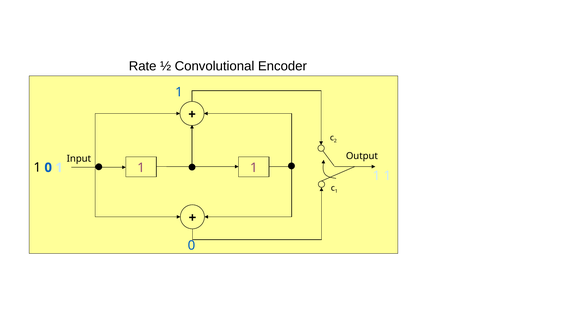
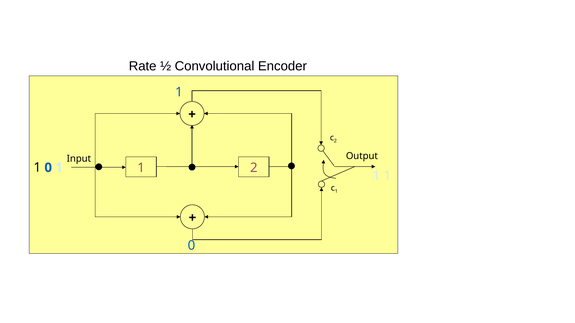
1 at (254, 168): 1 -> 2
